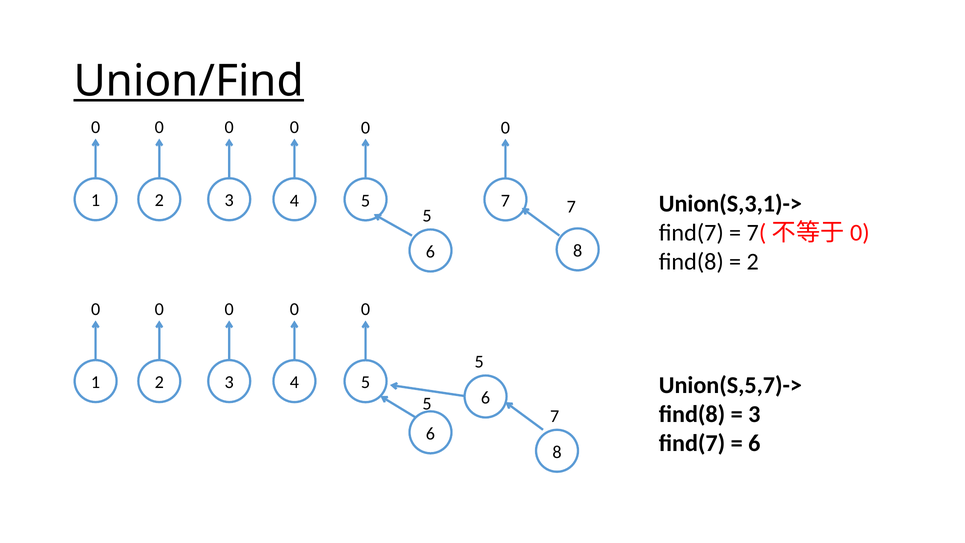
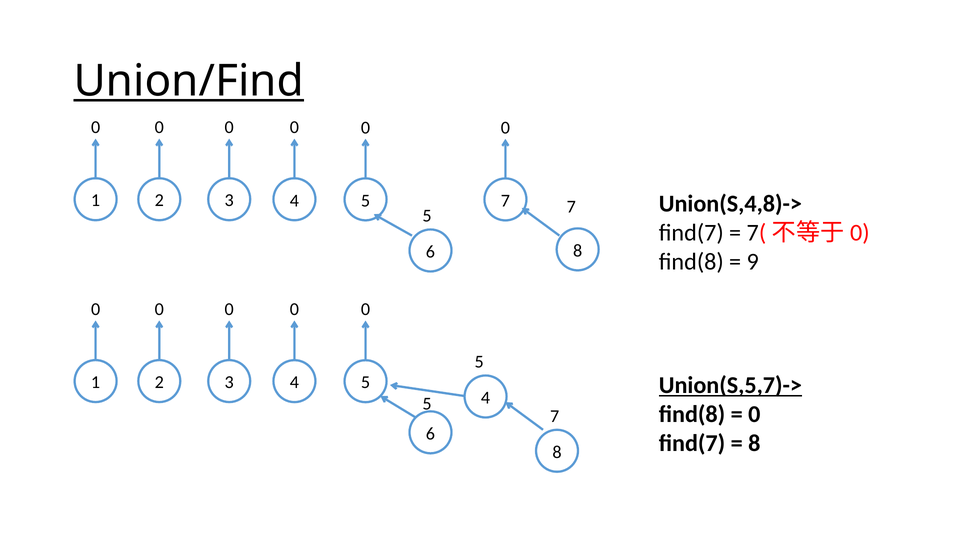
Union(S,3,1)->: Union(S,3,1)-> -> Union(S,4,8)->
2 at (753, 262): 2 -> 9
Union(S,5,7)-> underline: none -> present
5 6: 6 -> 4
3 at (754, 414): 3 -> 0
6 at (754, 443): 6 -> 8
